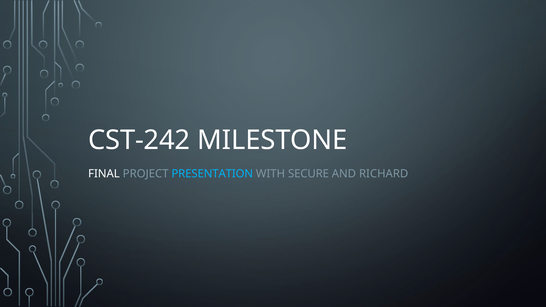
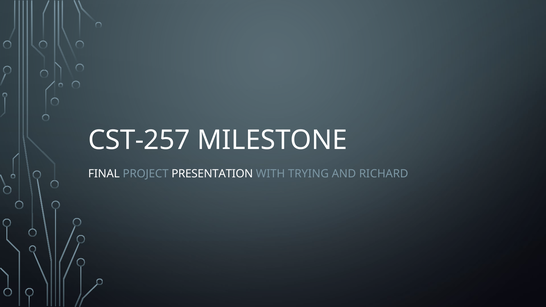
CST-242: CST-242 -> CST-257
PRESENTATION colour: light blue -> white
SECURE: SECURE -> TRYING
